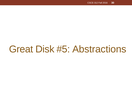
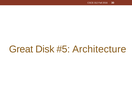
Abstractions: Abstractions -> Architecture
